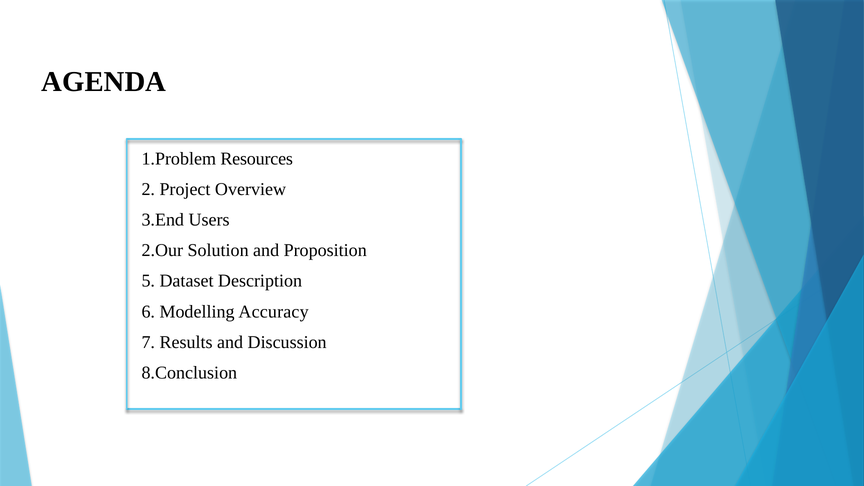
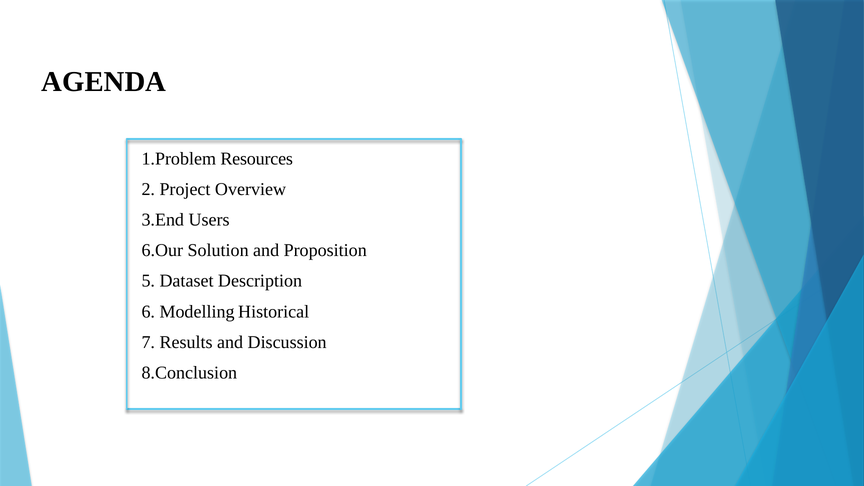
2.Our: 2.Our -> 6.Our
Accuracy: Accuracy -> Historical
